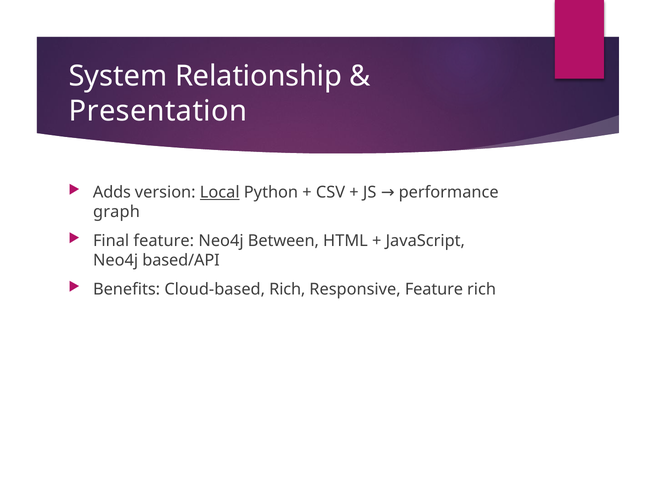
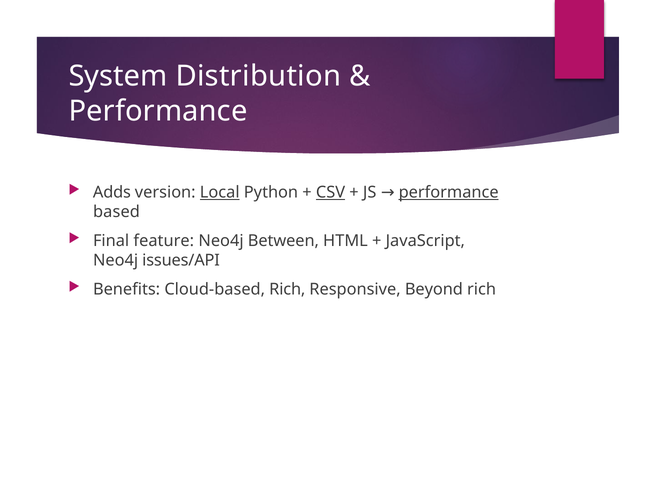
Relationship: Relationship -> Distribution
Presentation at (158, 111): Presentation -> Performance
CSV underline: none -> present
performance at (449, 193) underline: none -> present
graph: graph -> based
based/API: based/API -> issues/API
Responsive Feature: Feature -> Beyond
